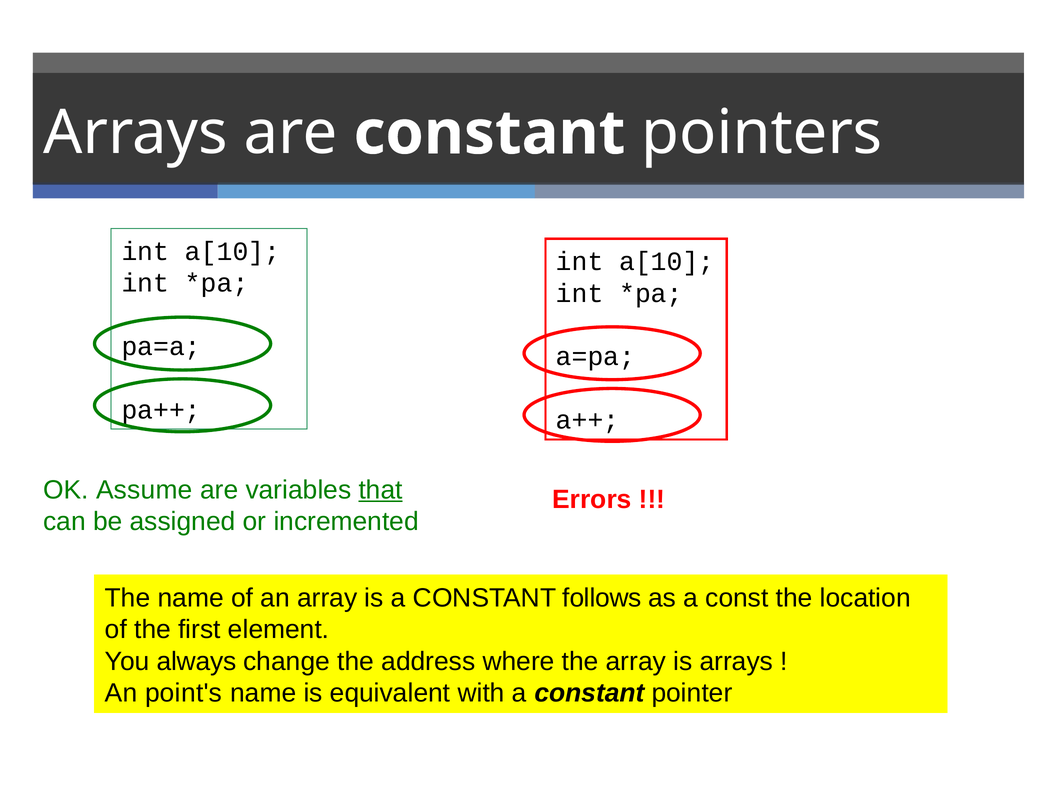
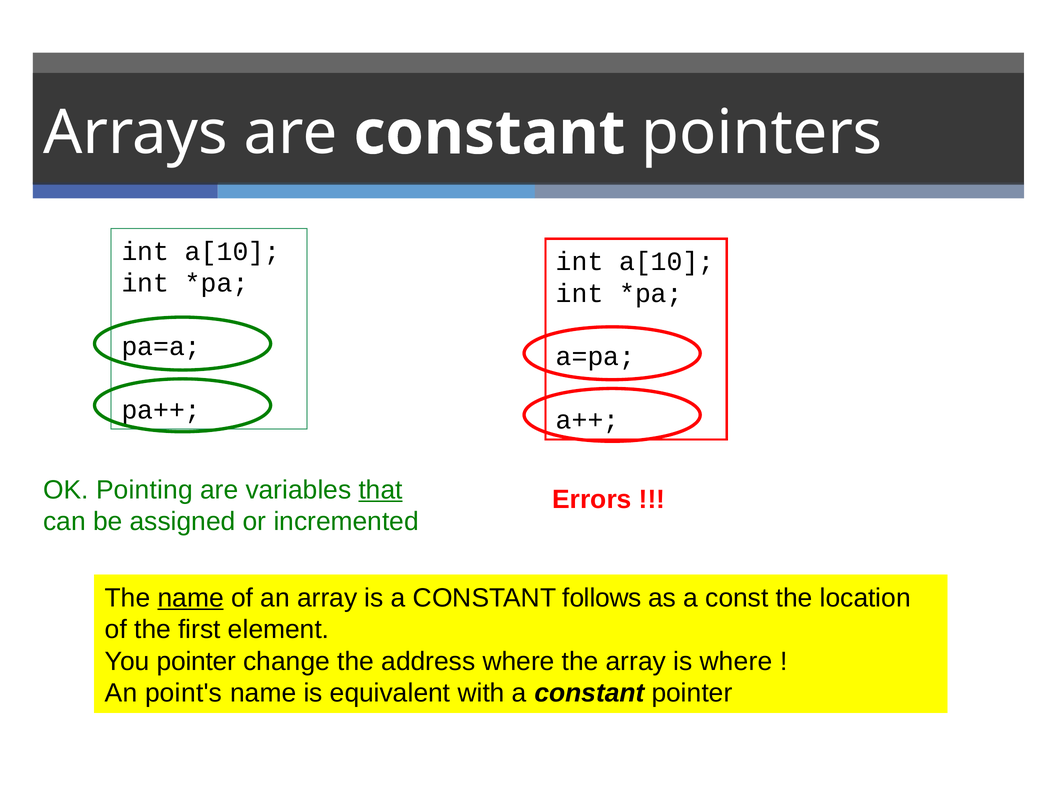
Assume: Assume -> Pointing
name at (191, 598) underline: none -> present
You always: always -> pointer
is arrays: arrays -> where
